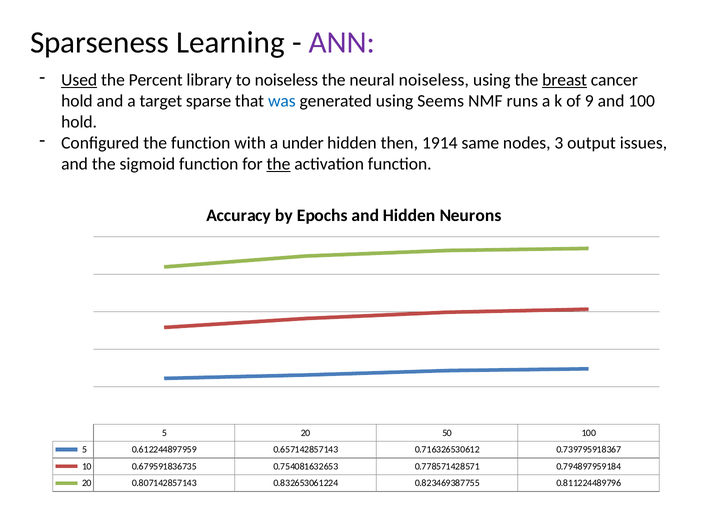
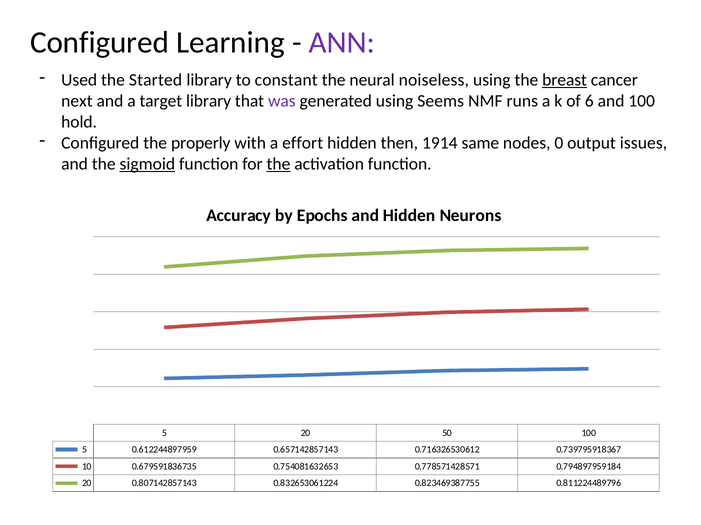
Sparseness at (100, 43): Sparseness -> Configured
Used underline: present -> none
Percent: Percent -> Started
to noiseless: noiseless -> constant
hold at (77, 101): hold -> next
target sparse: sparse -> library
was colour: blue -> purple
9: 9 -> 6
the function: function -> properly
under: under -> effort
3: 3 -> 0
sigmoid underline: none -> present
